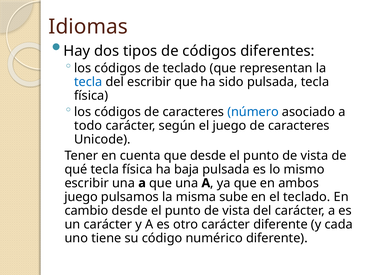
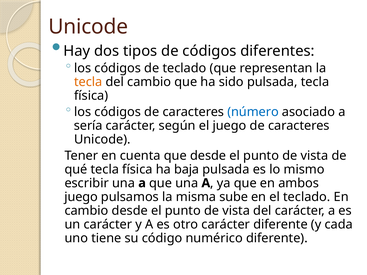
Idiomas at (88, 27): Idiomas -> Unicode
tecla at (88, 82) colour: blue -> orange
del escribir: escribir -> cambio
todo: todo -> sería
